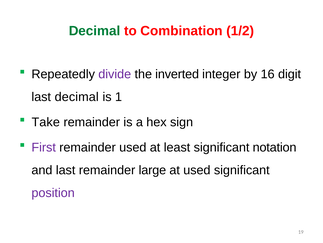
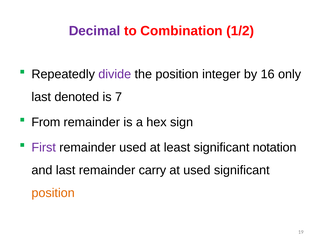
Decimal at (95, 31) colour: green -> purple
the inverted: inverted -> position
digit: digit -> only
last decimal: decimal -> denoted
1: 1 -> 7
Take: Take -> From
large: large -> carry
position at (53, 192) colour: purple -> orange
